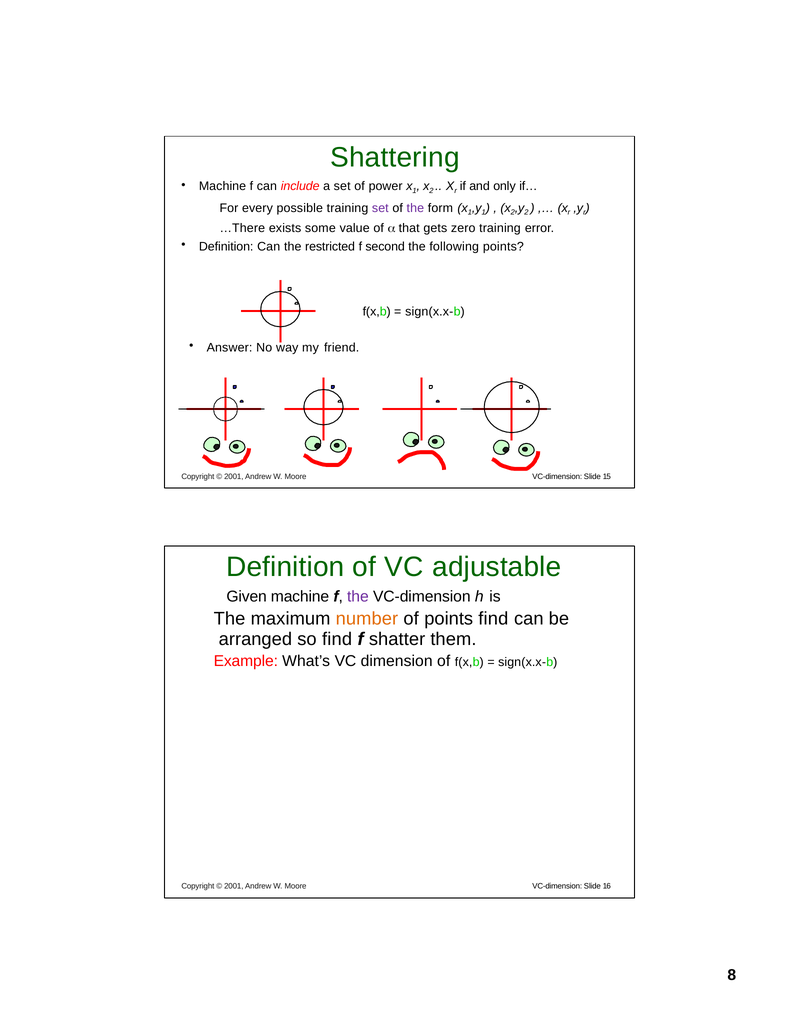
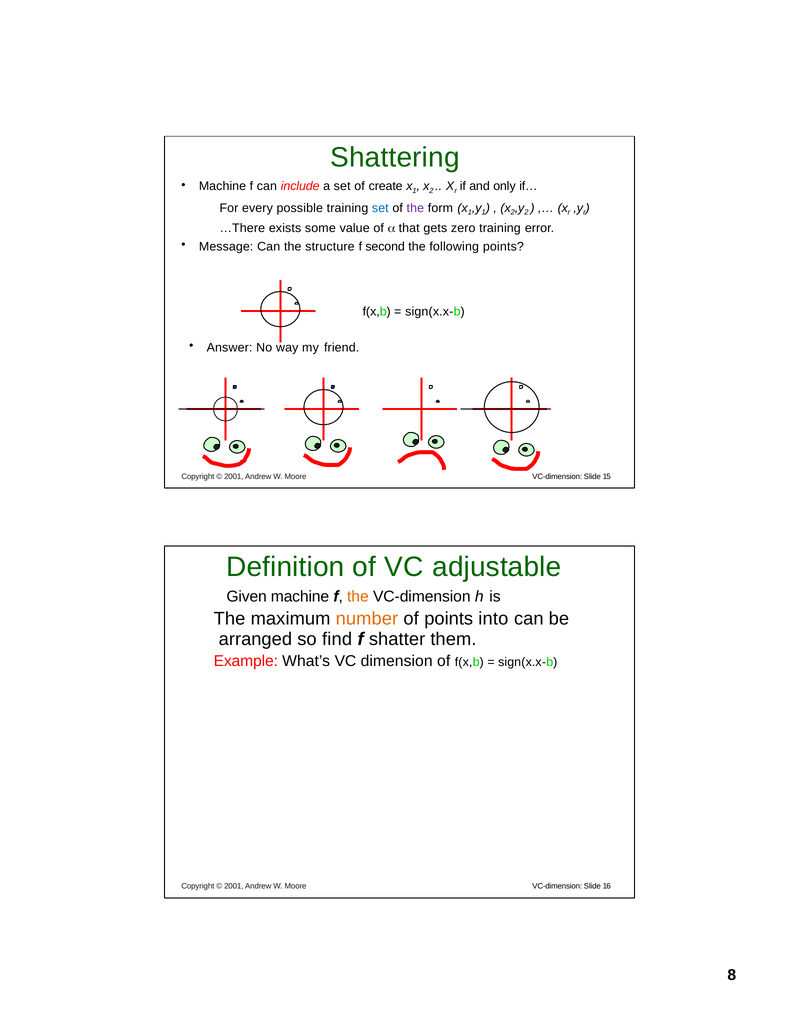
power: power -> create
set at (380, 208) colour: purple -> blue
Definition at (226, 247): Definition -> Message
restricted: restricted -> structure
the at (358, 597) colour: purple -> orange
points find: find -> into
